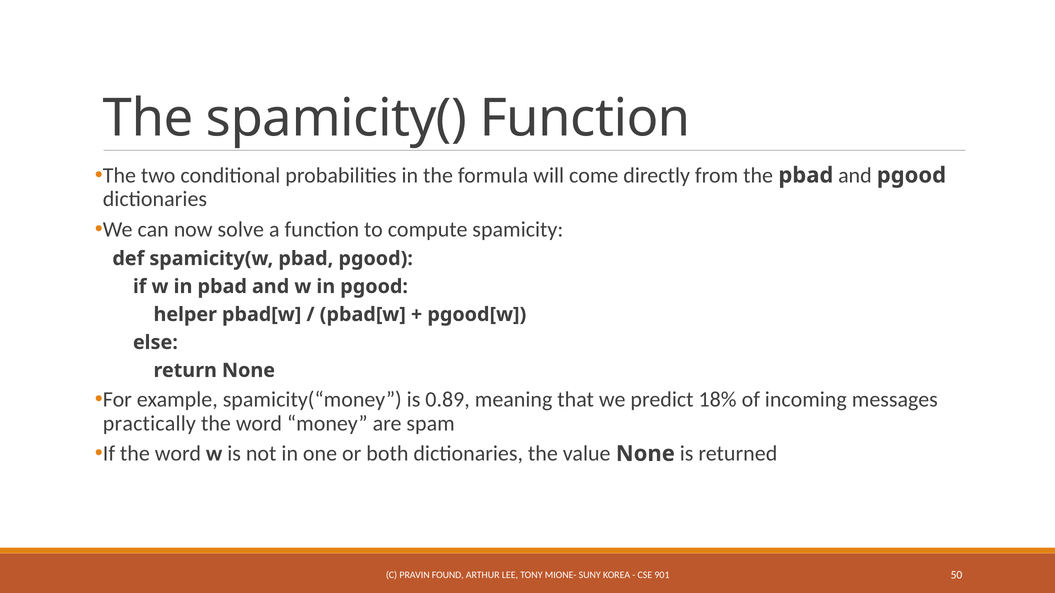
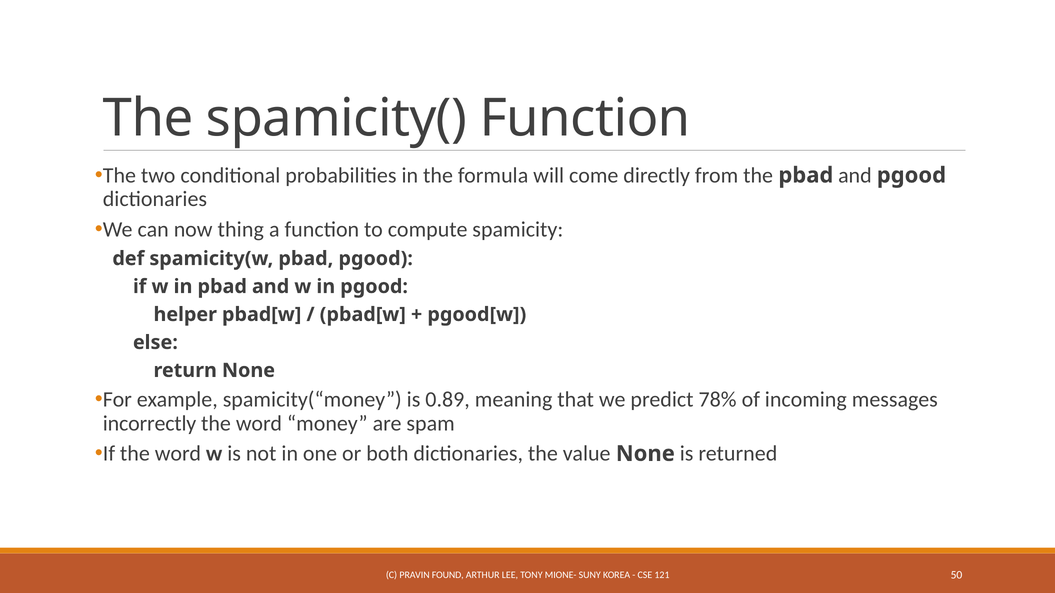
solve: solve -> thing
18%: 18% -> 78%
practically: practically -> incorrectly
901: 901 -> 121
